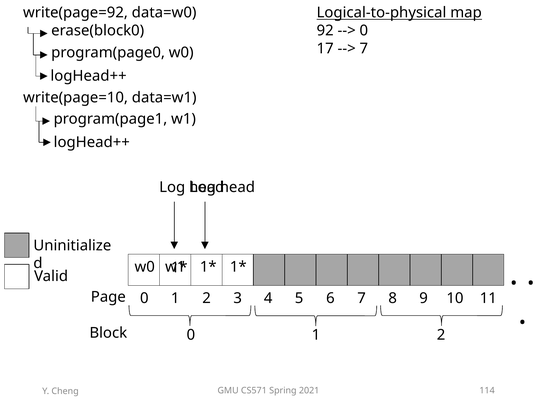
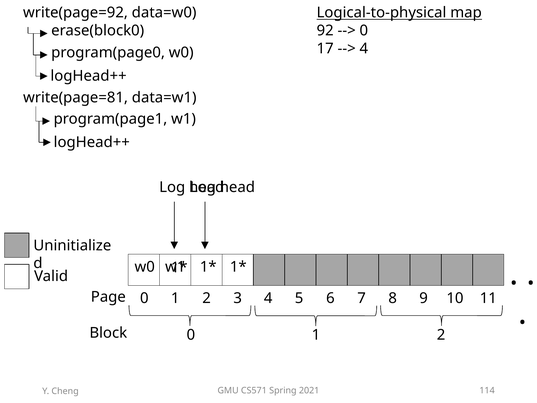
7 at (364, 48): 7 -> 4
write(page=10: write(page=10 -> write(page=81
